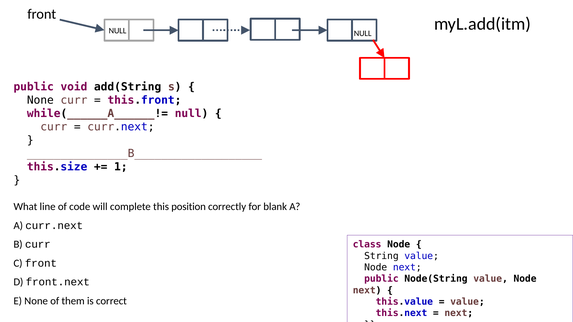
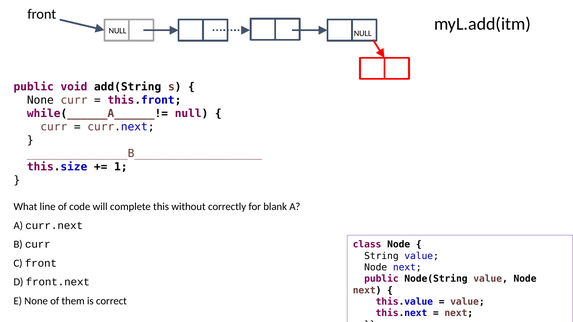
position: position -> without
